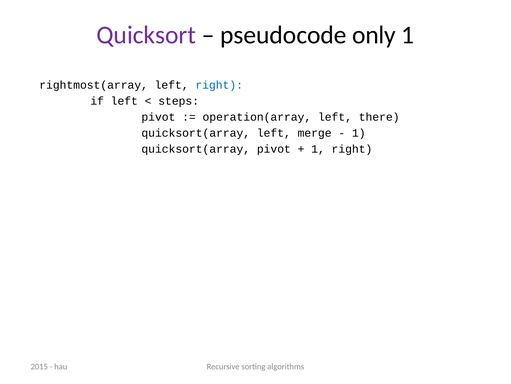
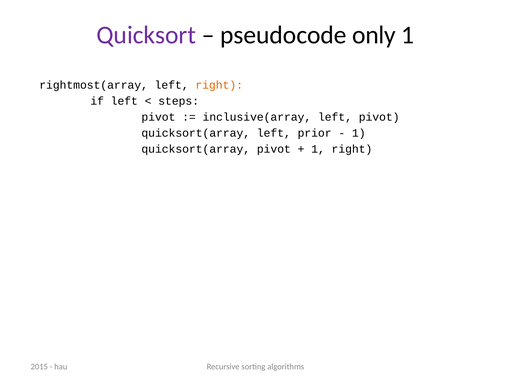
right at (219, 85) colour: blue -> orange
operation(array: operation(array -> inclusive(array
left there: there -> pivot
merge: merge -> prior
